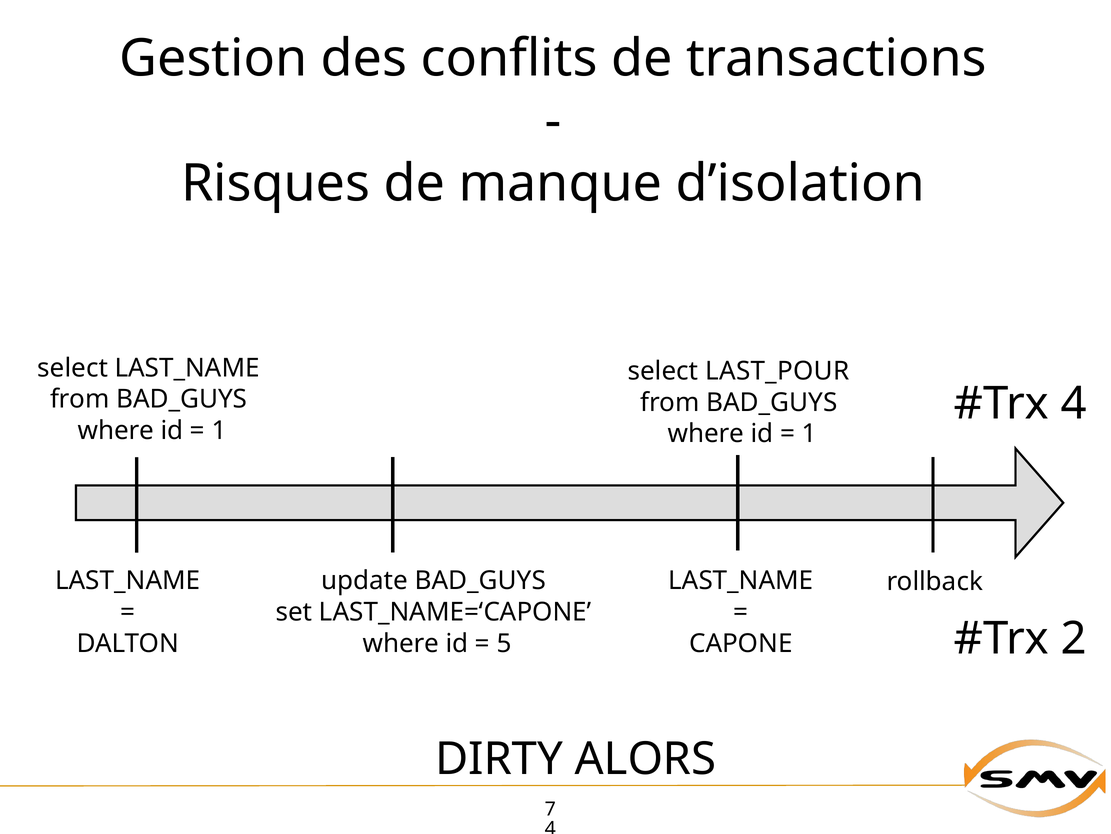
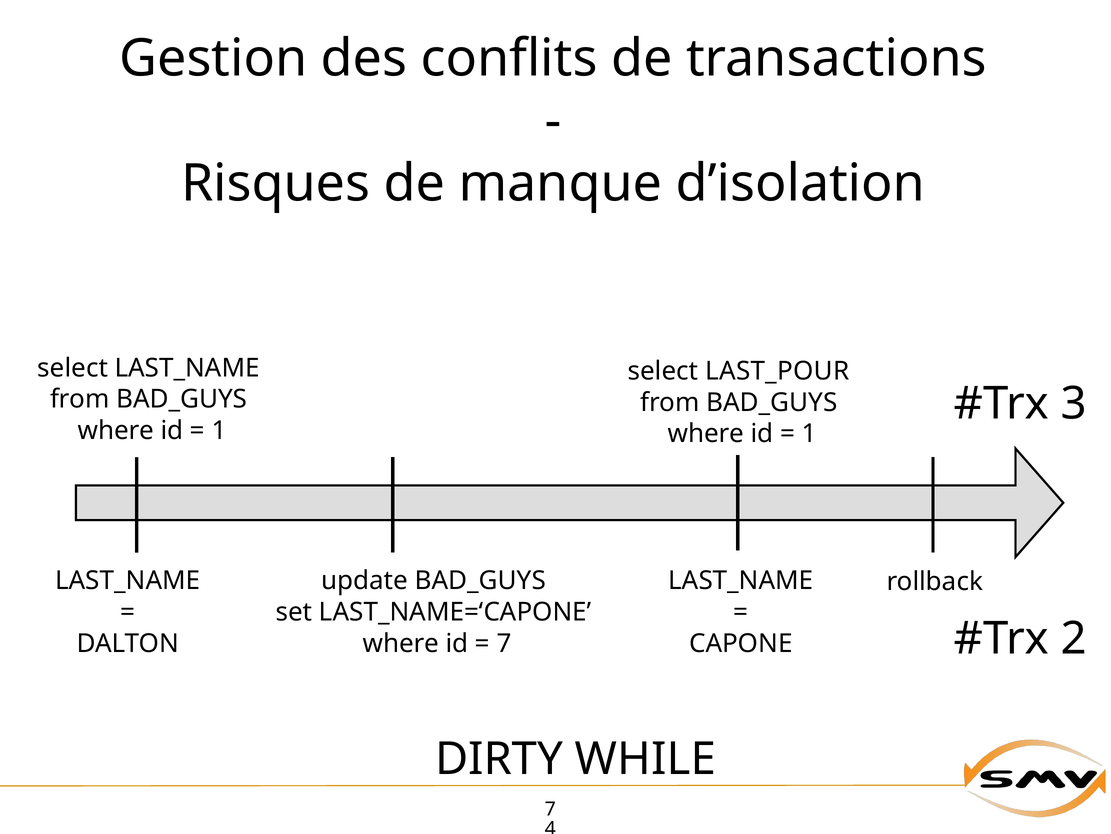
4 at (1074, 404): 4 -> 3
5 at (504, 643): 5 -> 7
ALORS: ALORS -> WHILE
